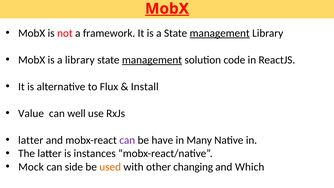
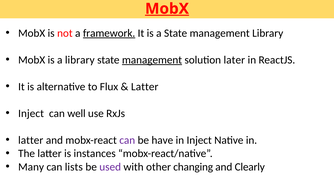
framework underline: none -> present
management at (220, 33) underline: present -> none
code: code -> later
Install at (145, 87): Install -> Latter
Value at (31, 113): Value -> Inject
in Many: Many -> Inject
Mock: Mock -> Many
side: side -> lists
used colour: orange -> purple
Which: Which -> Clearly
